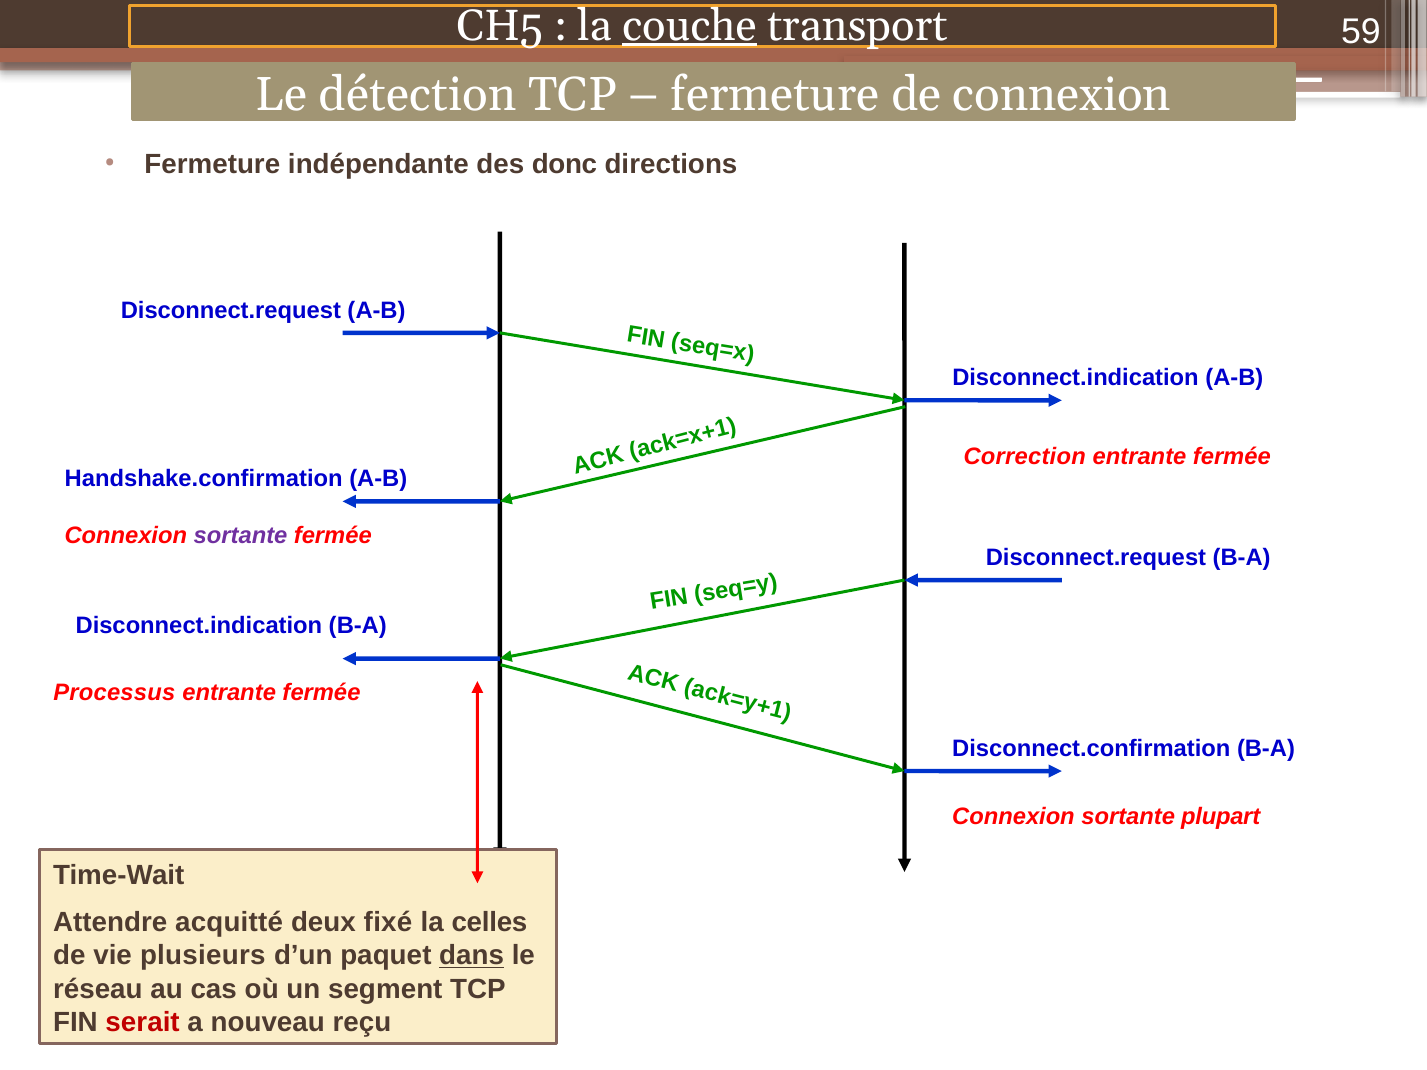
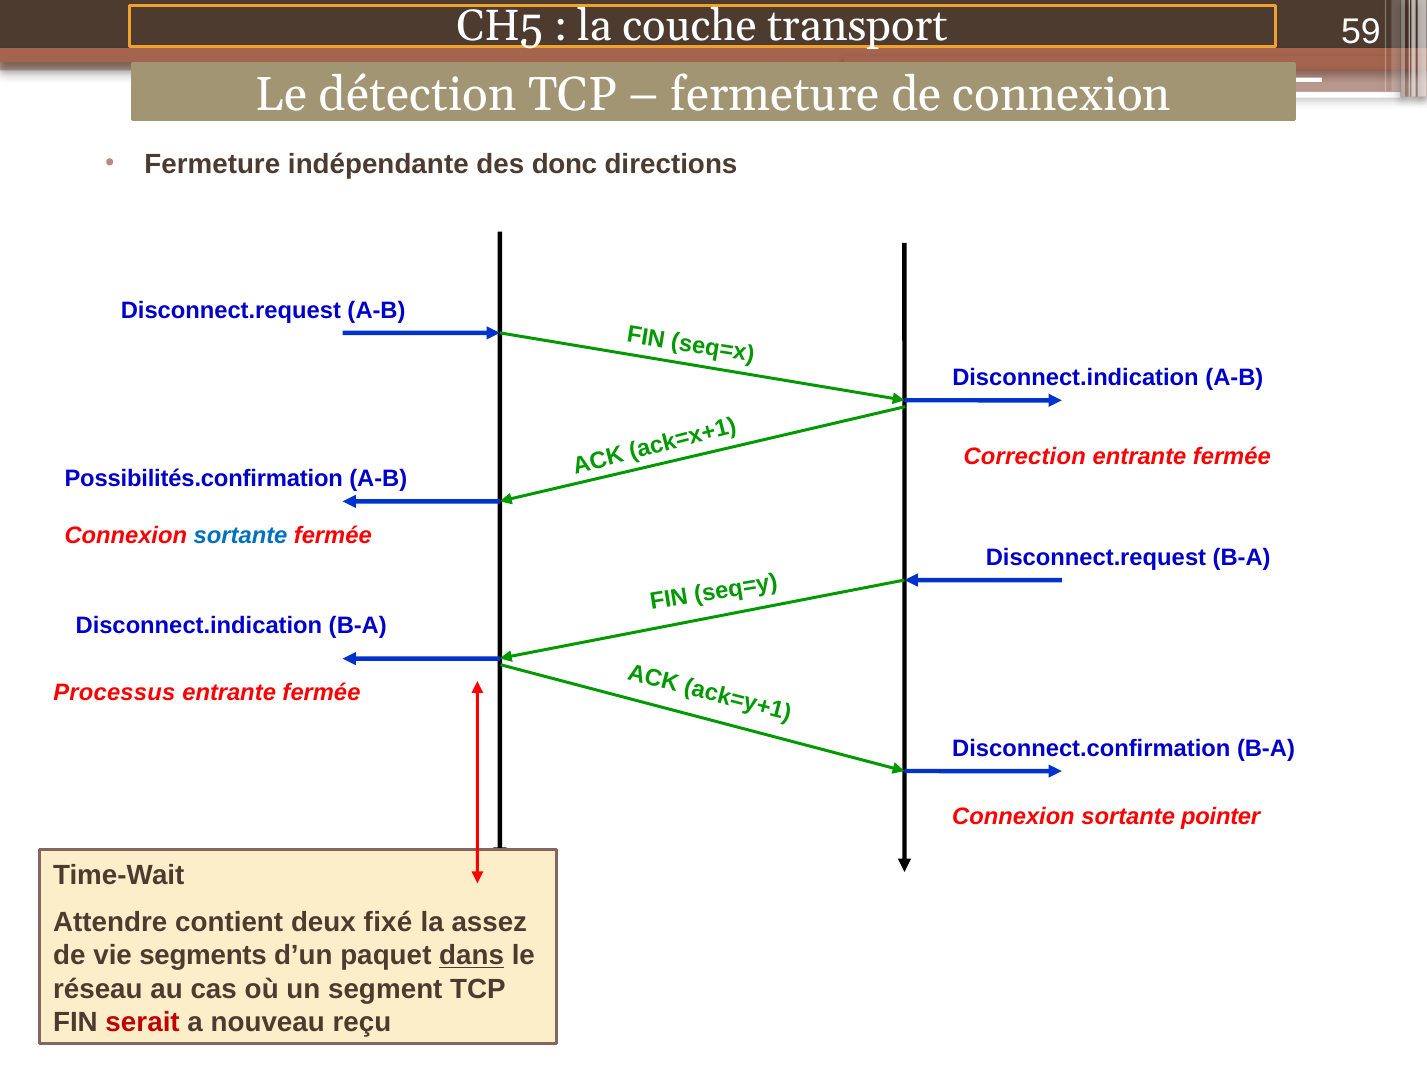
couche underline: present -> none
Handshake.confirmation: Handshake.confirmation -> Possibilités.confirmation
sortante at (241, 535) colour: purple -> blue
plupart: plupart -> pointer
acquitté: acquitté -> contient
celles: celles -> assez
plusieurs: plusieurs -> segments
